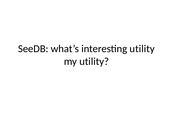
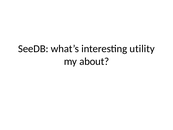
my utility: utility -> about
